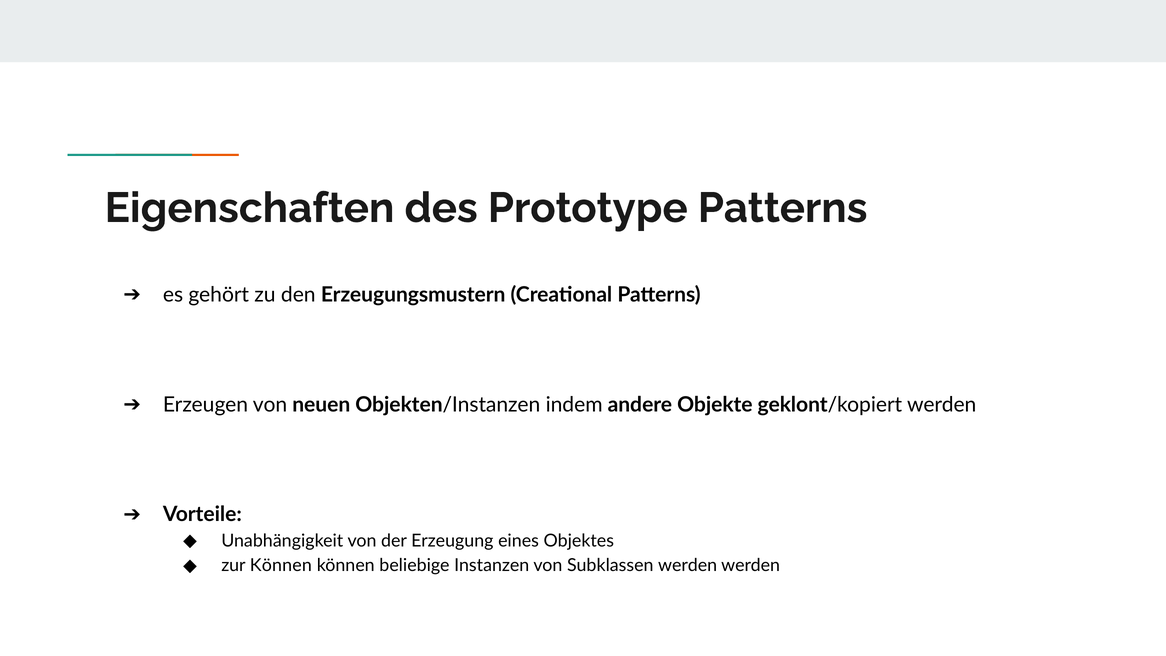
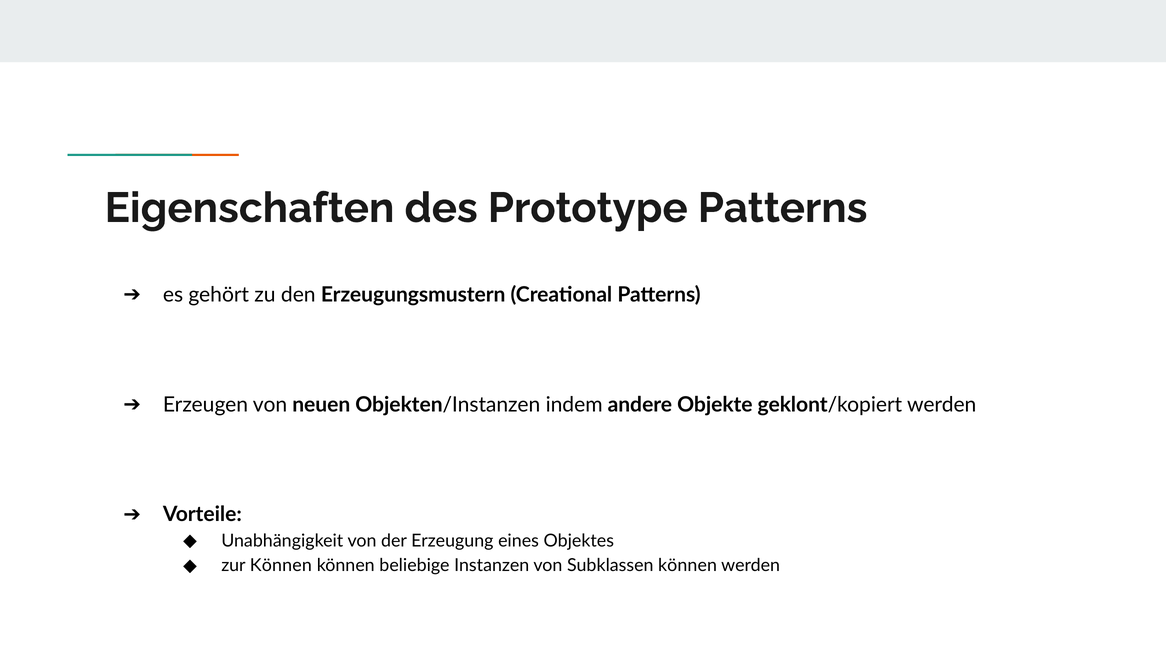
Subklassen werden: werden -> können
